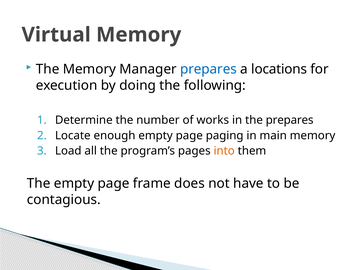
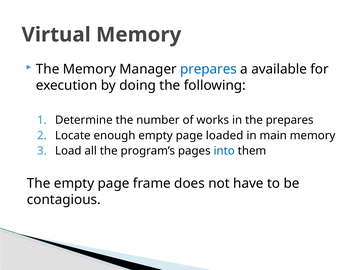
locations: locations -> available
paging: paging -> loaded
into colour: orange -> blue
